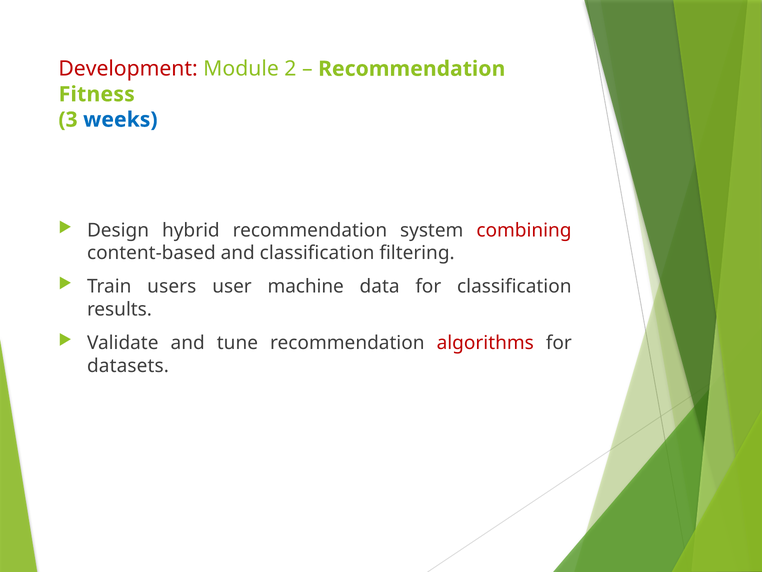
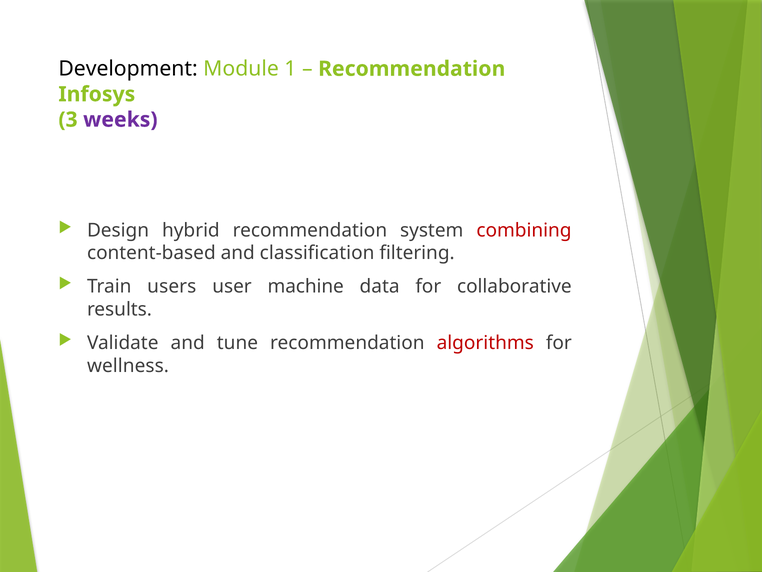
Development colour: red -> black
2: 2 -> 1
Fitness: Fitness -> Infosys
weeks colour: blue -> purple
for classification: classification -> collaborative
datasets: datasets -> wellness
